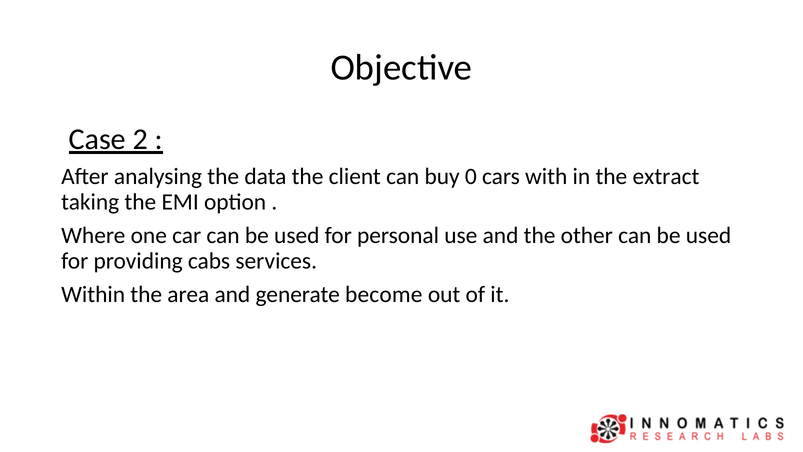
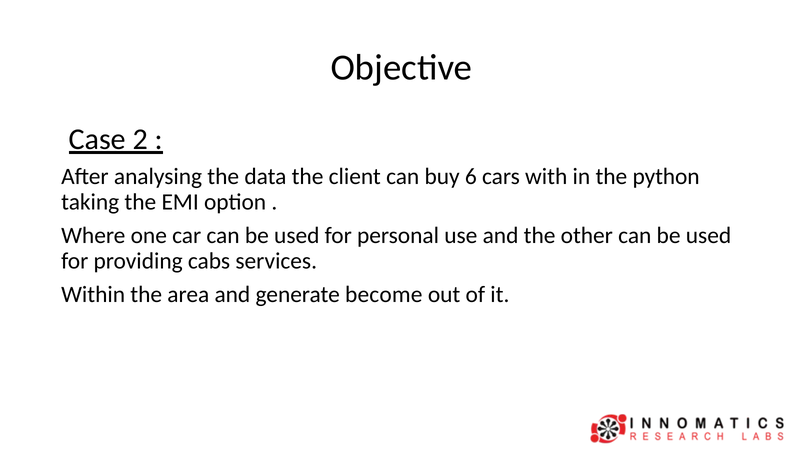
0: 0 -> 6
extract: extract -> python
